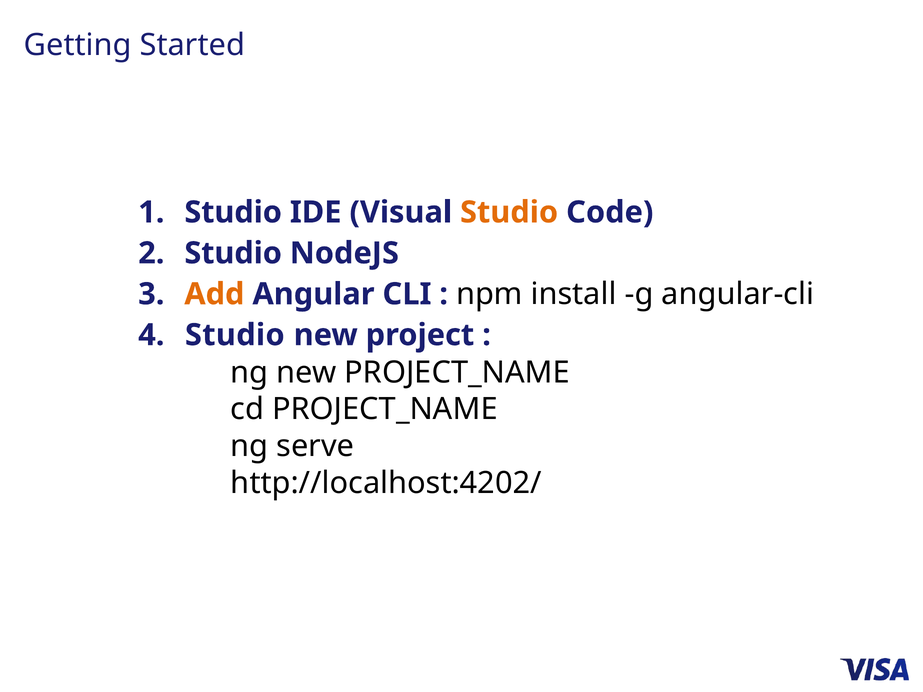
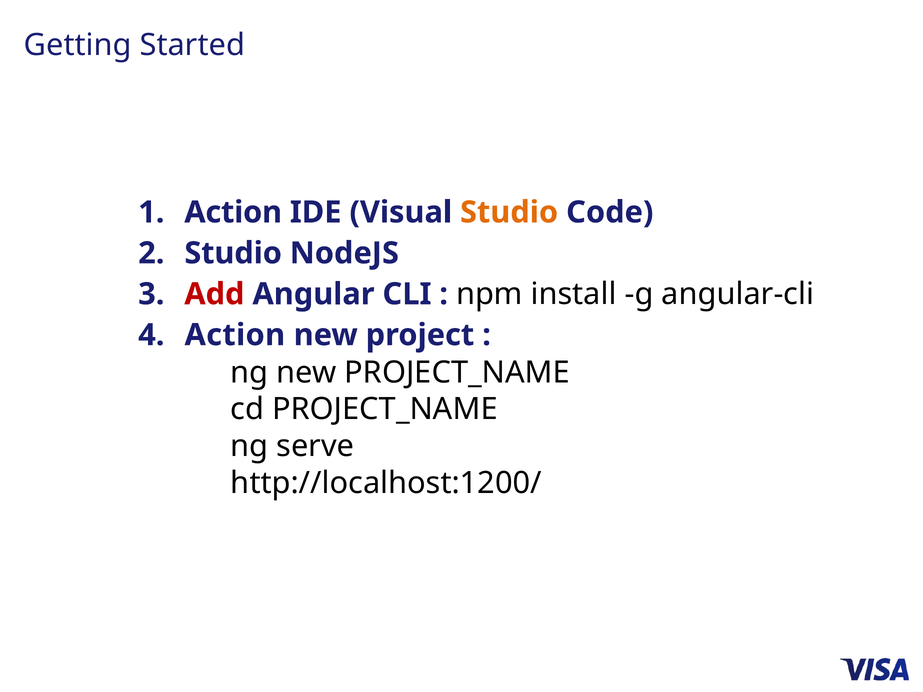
Studio at (233, 212): Studio -> Action
Add colour: orange -> red
Studio at (235, 335): Studio -> Action
http://localhost:4202/: http://localhost:4202/ -> http://localhost:1200/
